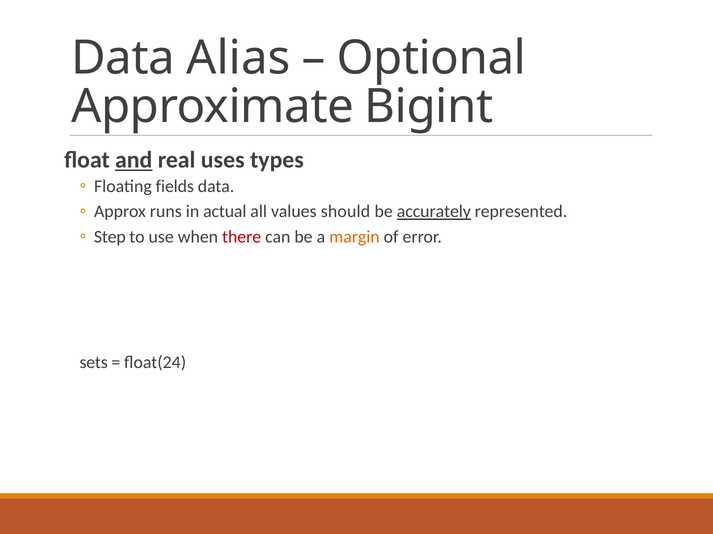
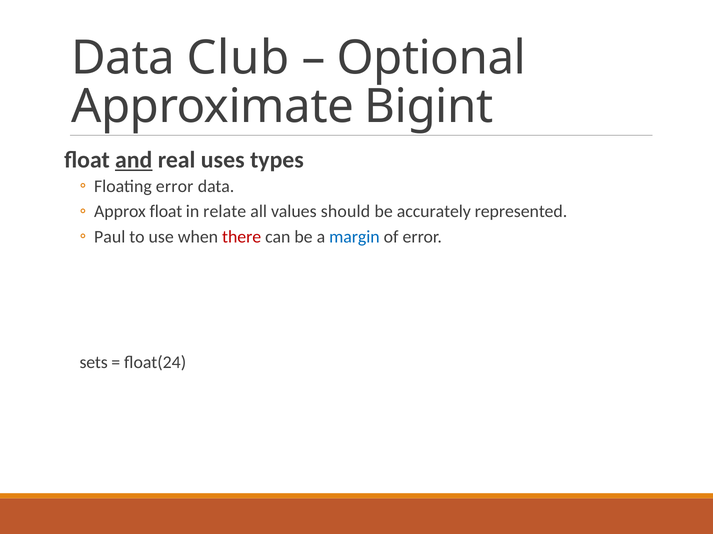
Alias: Alias -> Club
Floating fields: fields -> error
Approx runs: runs -> float
actual: actual -> relate
accurately underline: present -> none
Step: Step -> Paul
margin colour: orange -> blue
